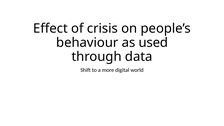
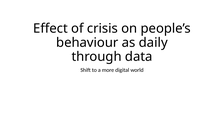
used: used -> daily
